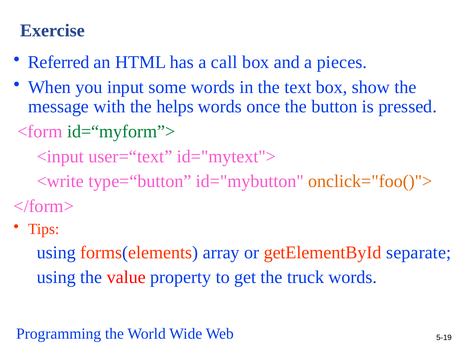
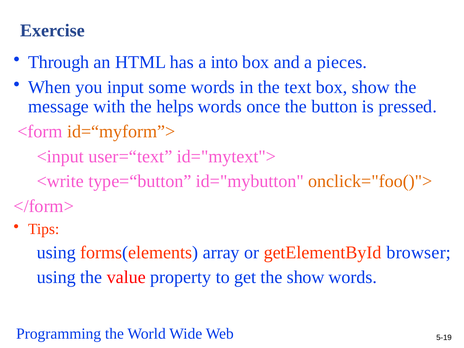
Referred: Referred -> Through
call: call -> into
id=“myform”> colour: green -> orange
separate: separate -> browser
the truck: truck -> show
